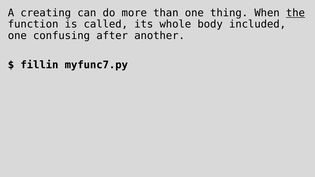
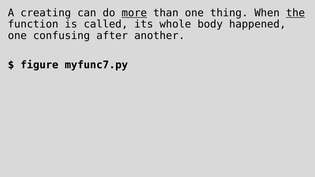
more underline: none -> present
included: included -> happened
fillin: fillin -> figure
